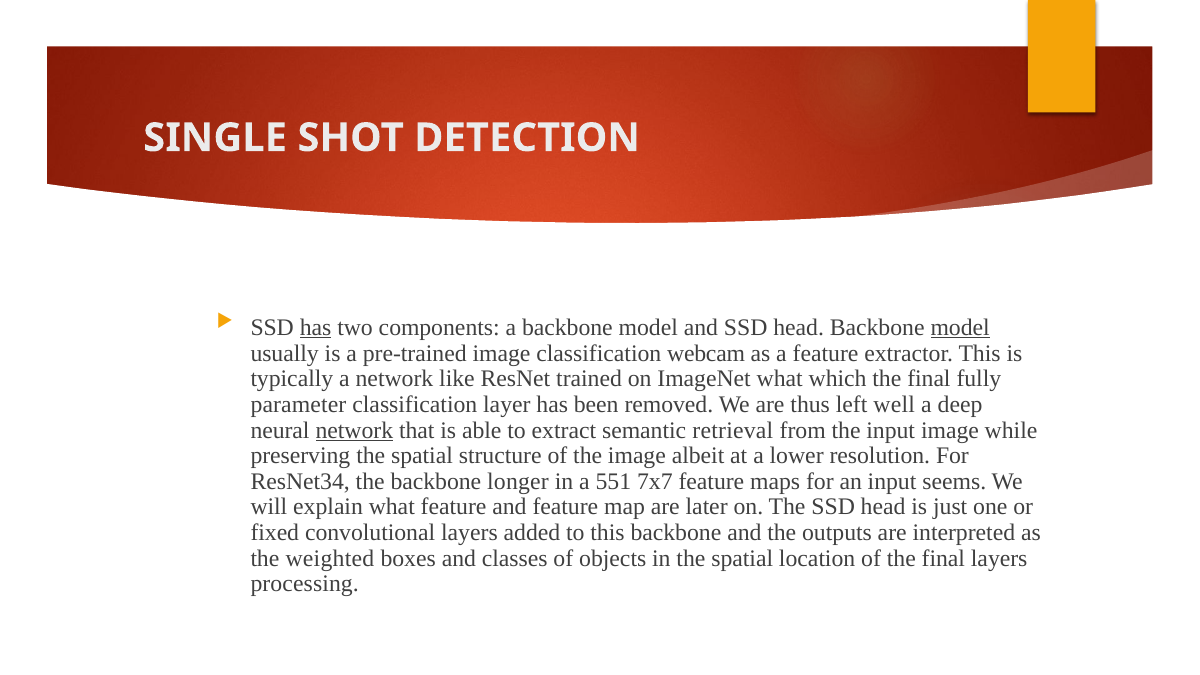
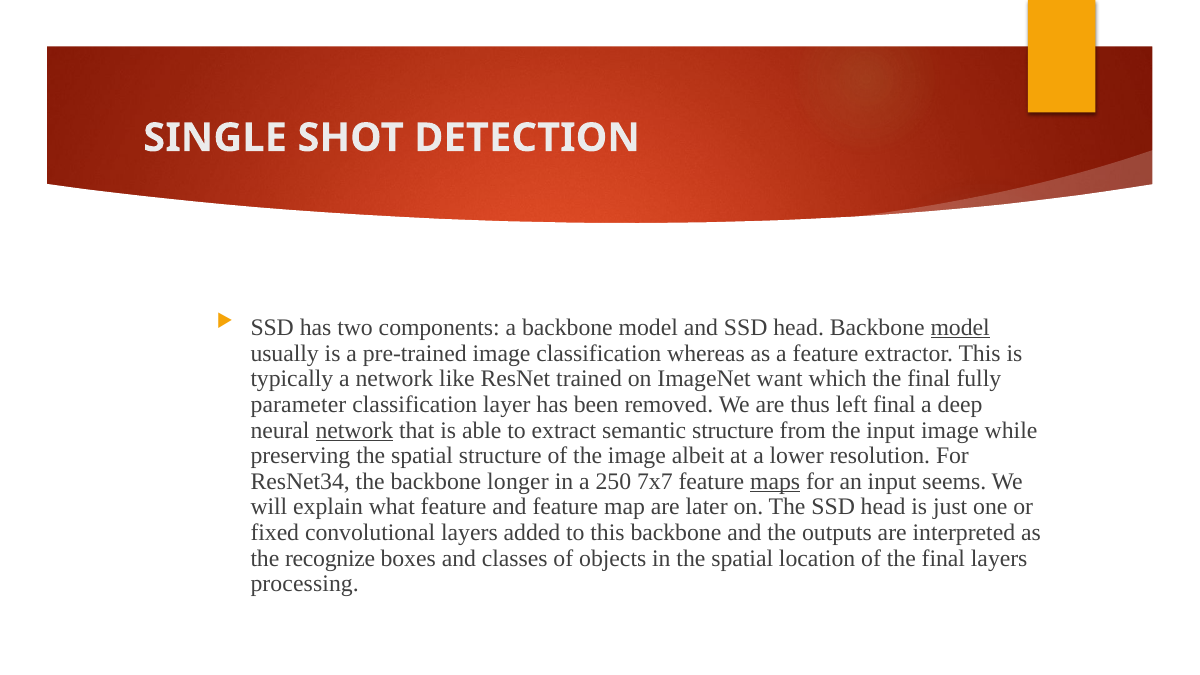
has at (316, 328) underline: present -> none
webcam: webcam -> whereas
ImageNet what: what -> want
left well: well -> final
semantic retrieval: retrieval -> structure
551: 551 -> 250
maps underline: none -> present
weighted: weighted -> recognize
